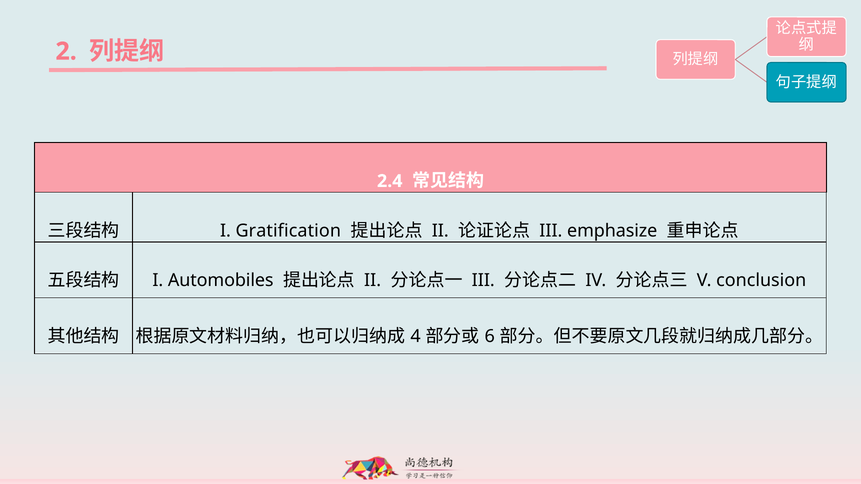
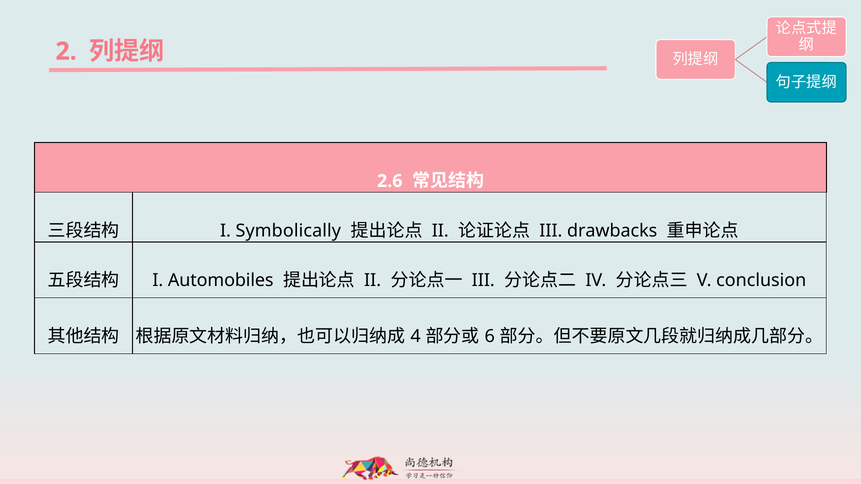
2.4: 2.4 -> 2.6
Gratification: Gratification -> Symbolically
emphasize: emphasize -> drawbacks
